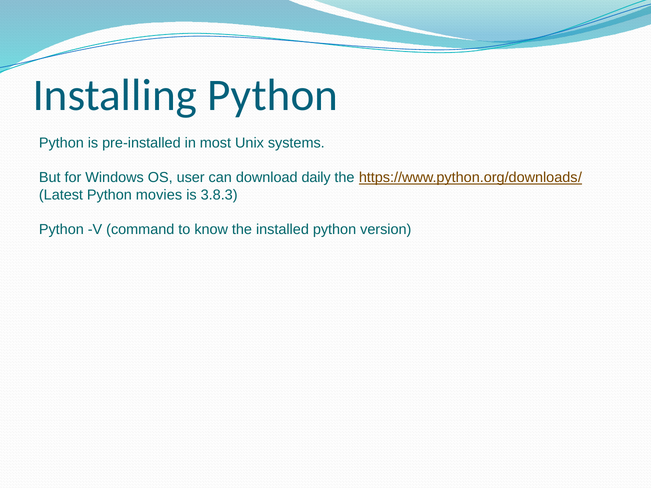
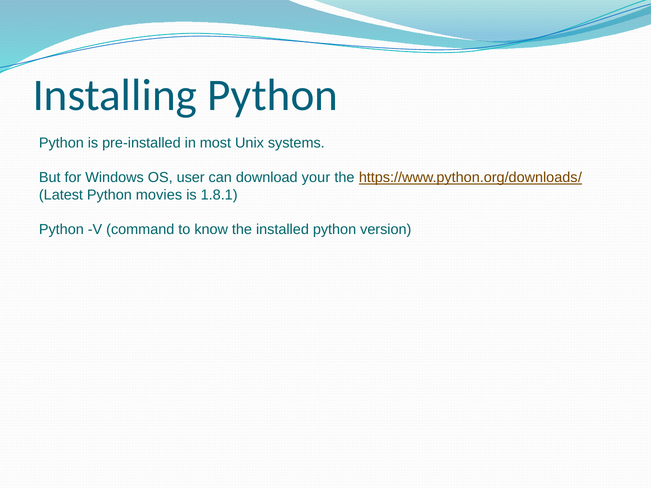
daily: daily -> your
3.8.3: 3.8.3 -> 1.8.1
